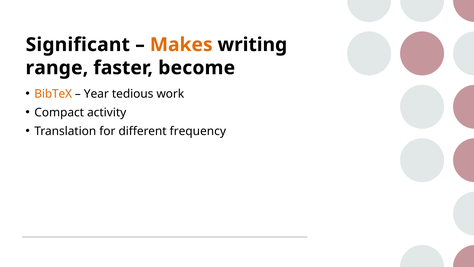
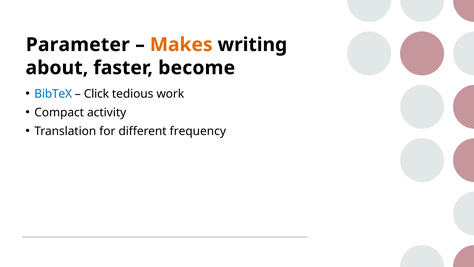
Significant: Significant -> Parameter
range: range -> about
BibTeX colour: orange -> blue
Year: Year -> Click
